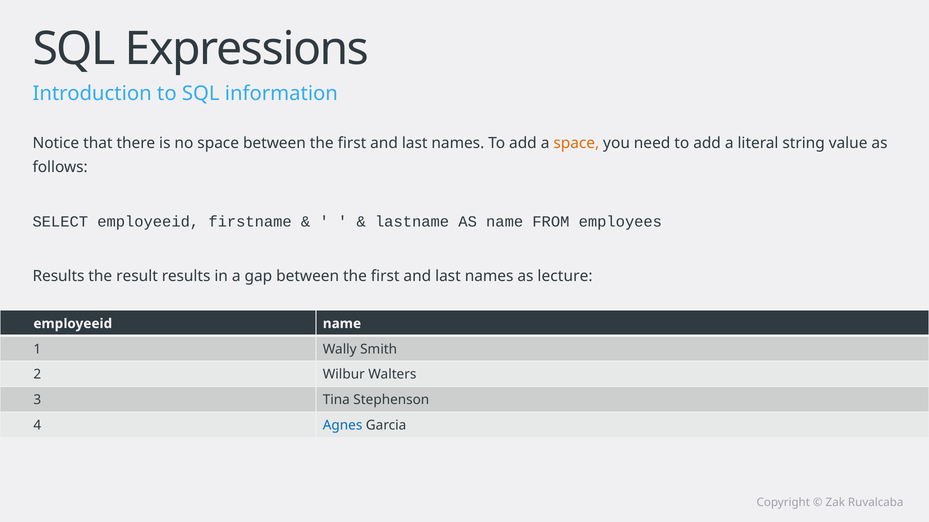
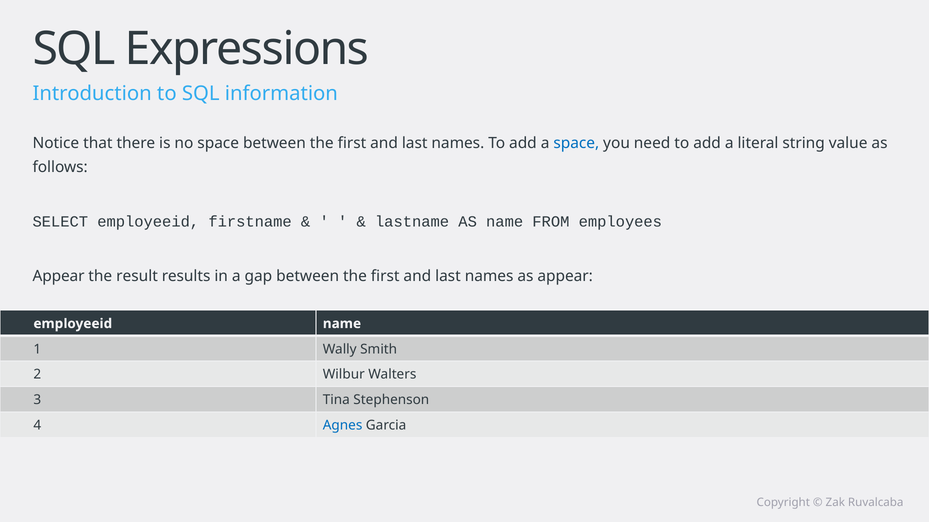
space at (576, 143) colour: orange -> blue
Results at (58, 276): Results -> Appear
as lecture: lecture -> appear
